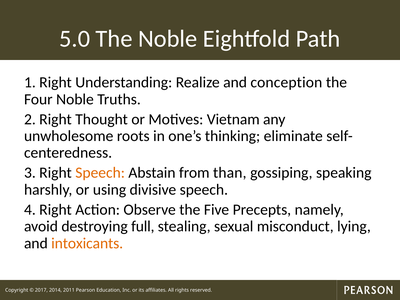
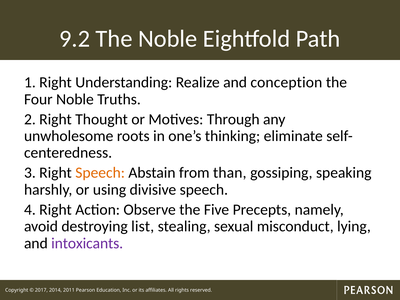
5.0: 5.0 -> 9.2
Vietnam: Vietnam -> Through
full: full -> list
intoxicants colour: orange -> purple
